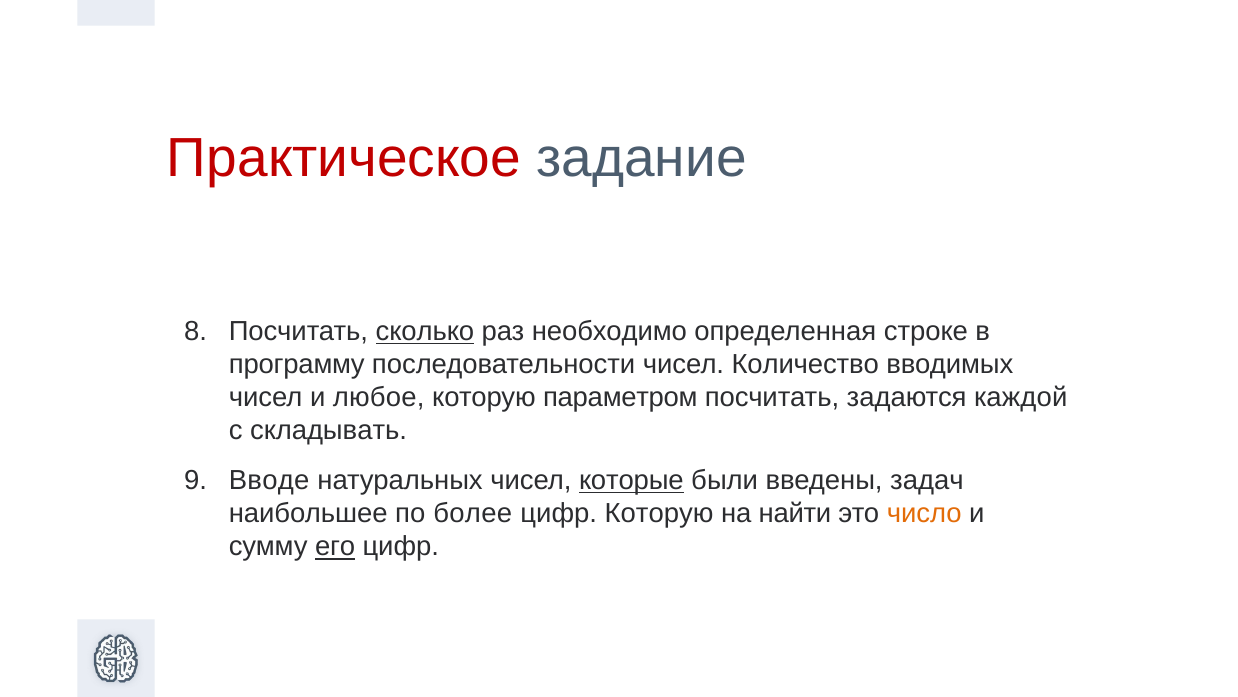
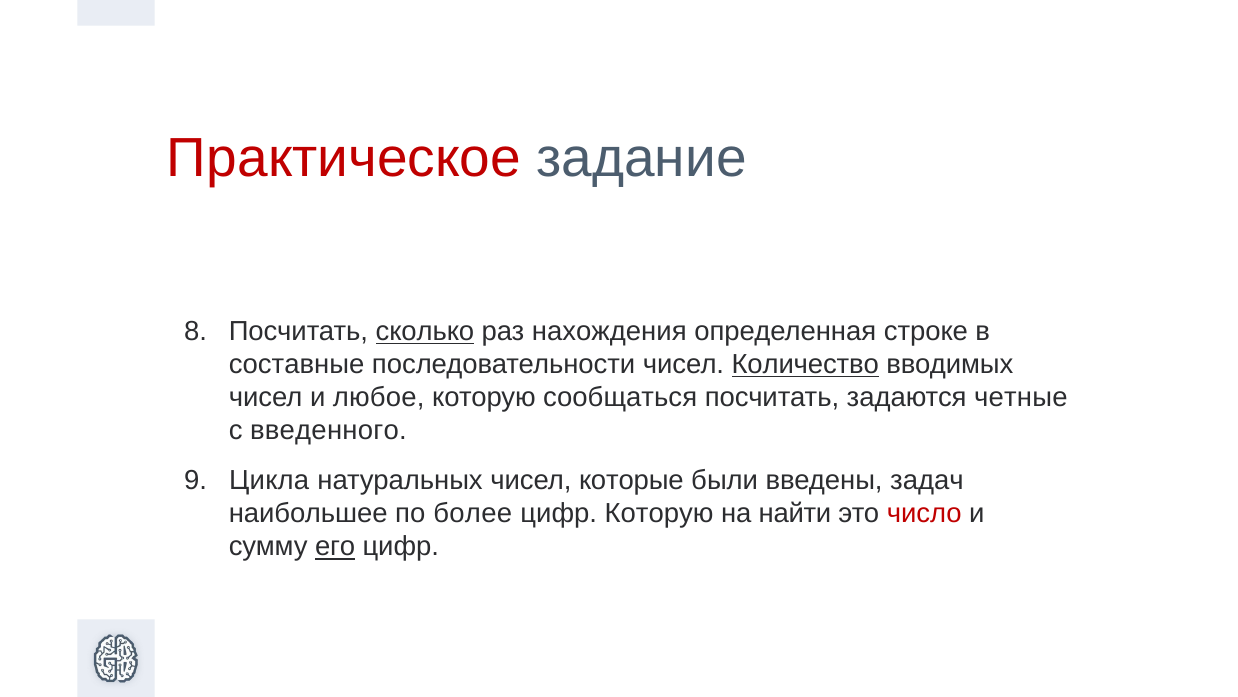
необходимо: необходимо -> нахождения
программу: программу -> составные
Количество underline: none -> present
параметром: параметром -> сообщаться
каждой: каждой -> четные
складывать: складывать -> введенного
Вводе: Вводе -> Цикла
которые underline: present -> none
число colour: orange -> red
